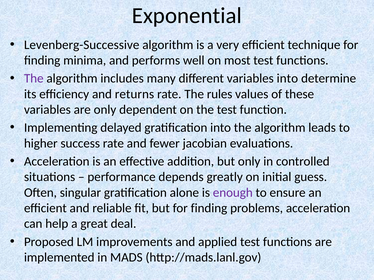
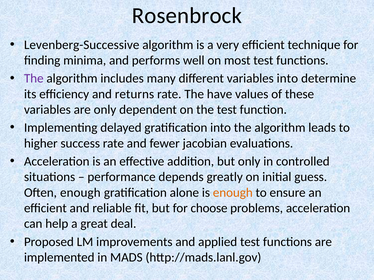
Exponential: Exponential -> Rosenbrock
rules: rules -> have
Often singular: singular -> enough
enough at (233, 193) colour: purple -> orange
but for finding: finding -> choose
